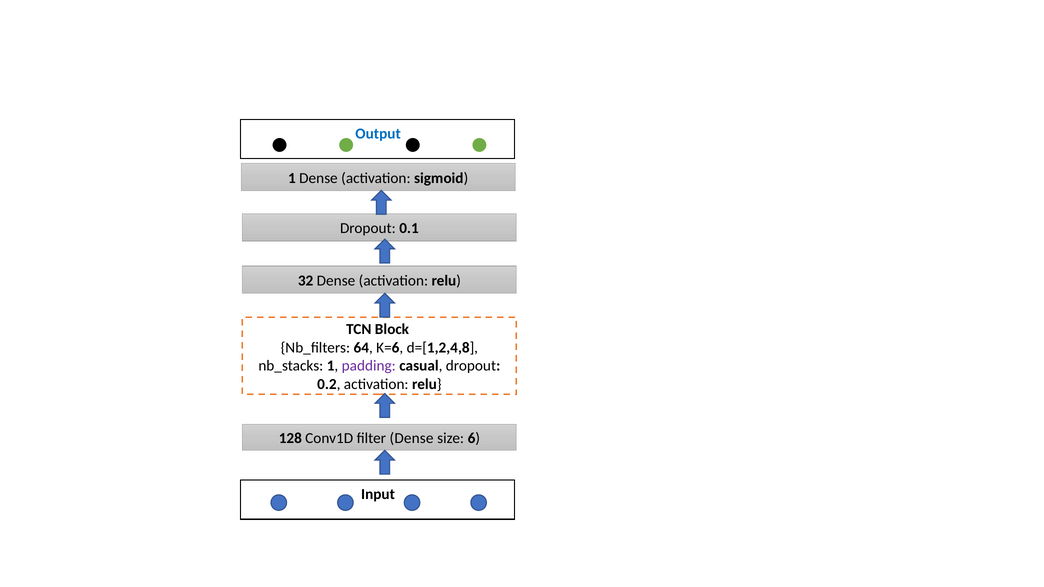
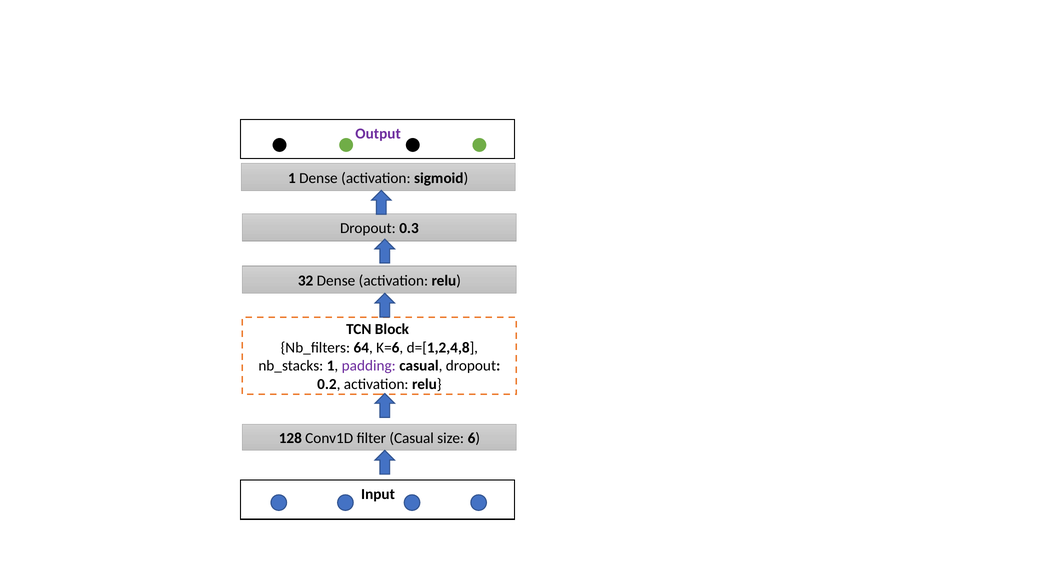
Output colour: blue -> purple
0.1: 0.1 -> 0.3
filter Dense: Dense -> Casual
